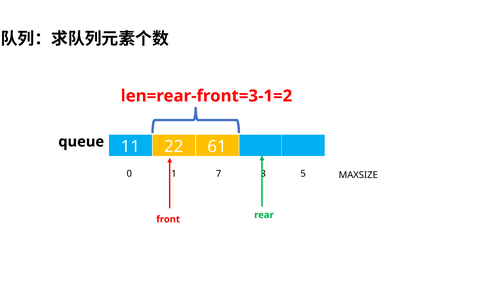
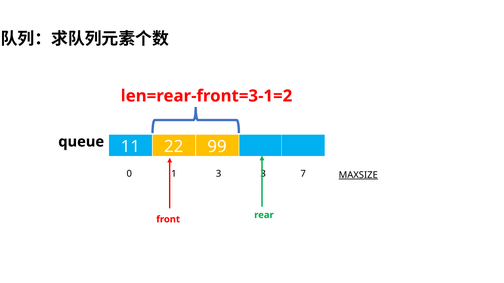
61: 61 -> 99
1 7: 7 -> 3
5: 5 -> 7
MAXSIZE underline: none -> present
